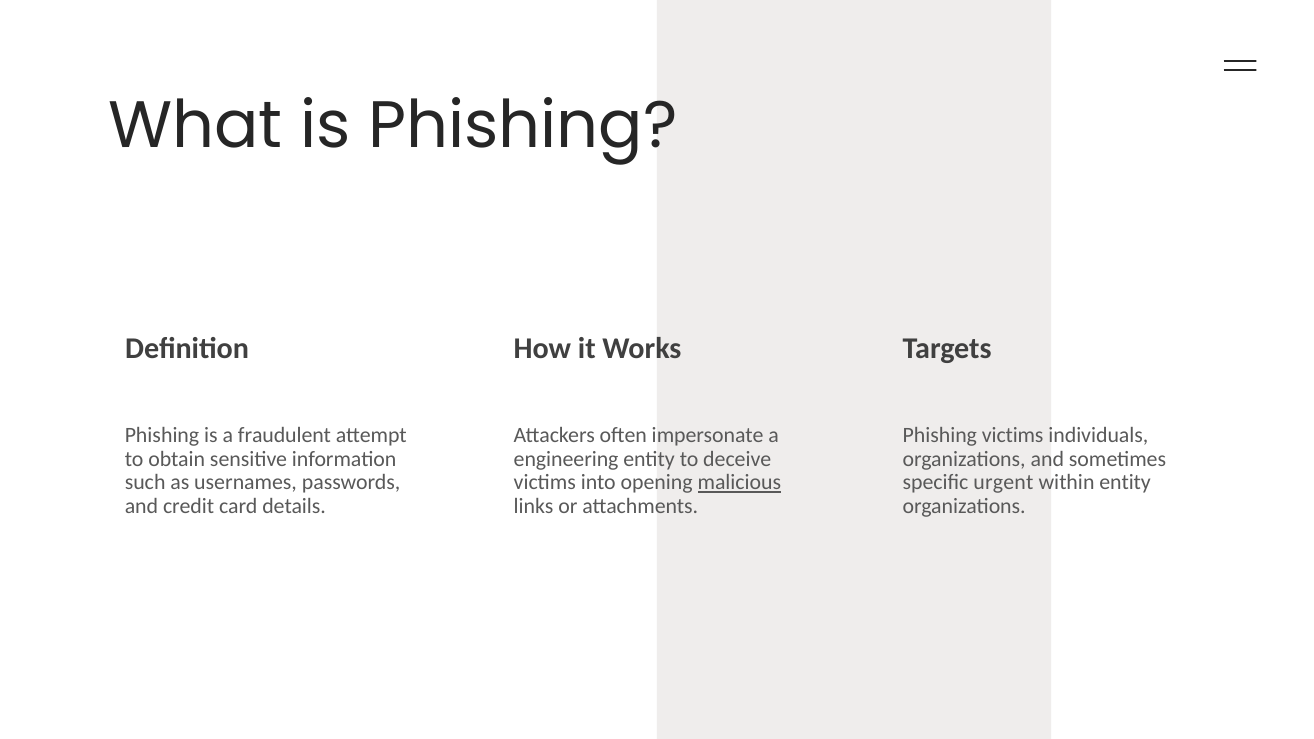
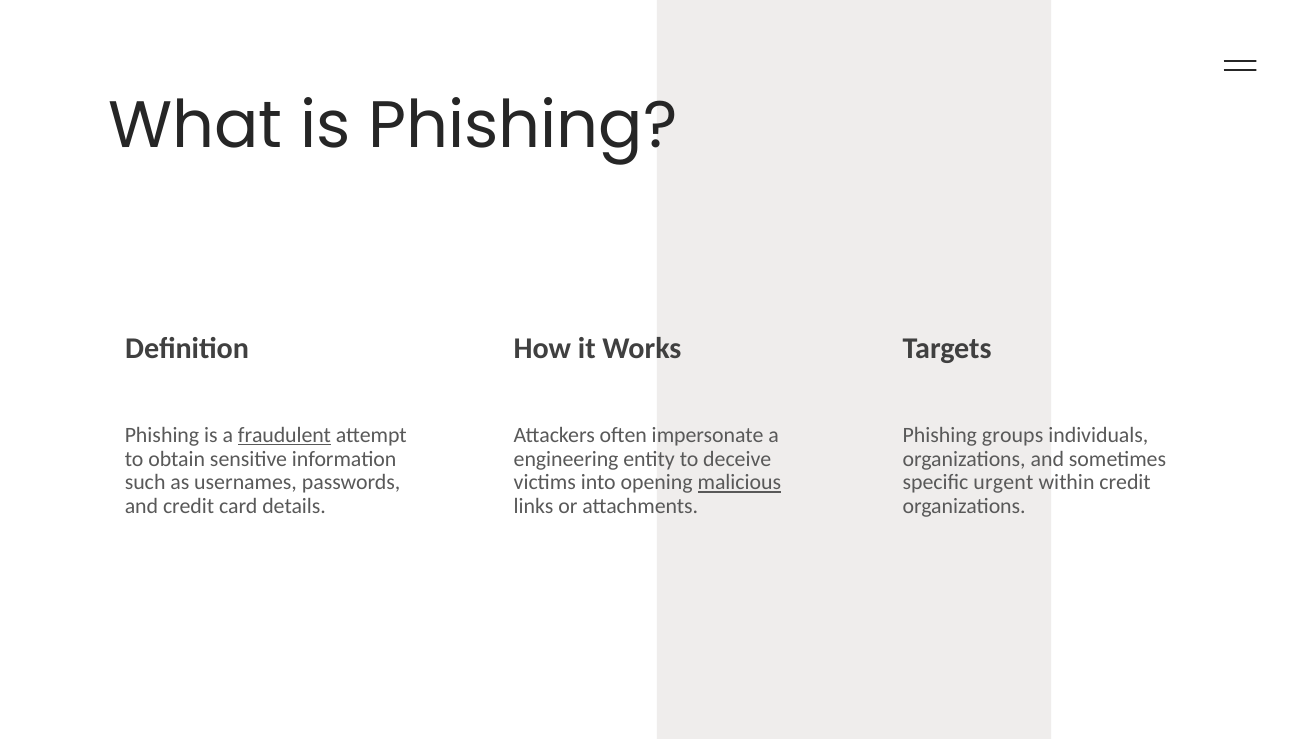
fraudulent underline: none -> present
Phishing victims: victims -> groups
within entity: entity -> credit
